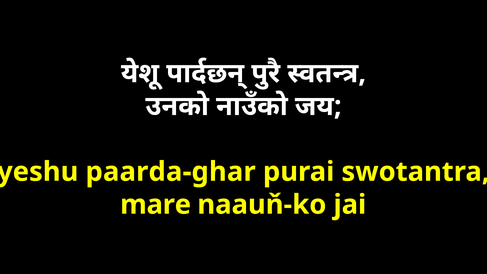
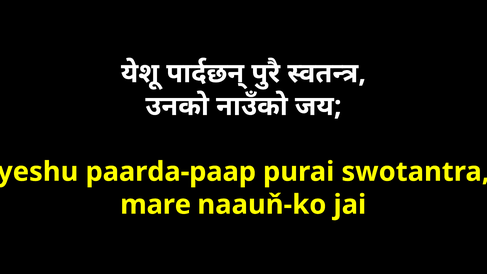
paarda-ghar: paarda-ghar -> paarda-paap
